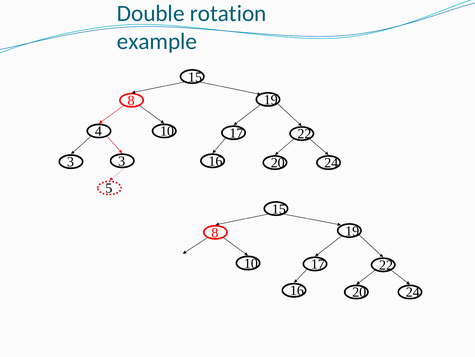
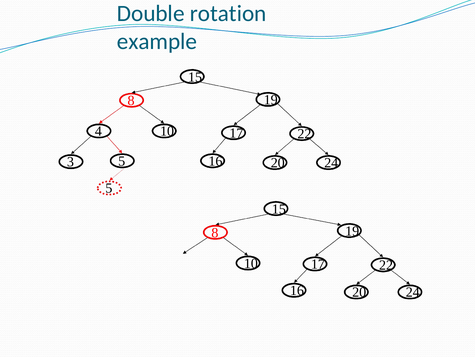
3 3: 3 -> 5
